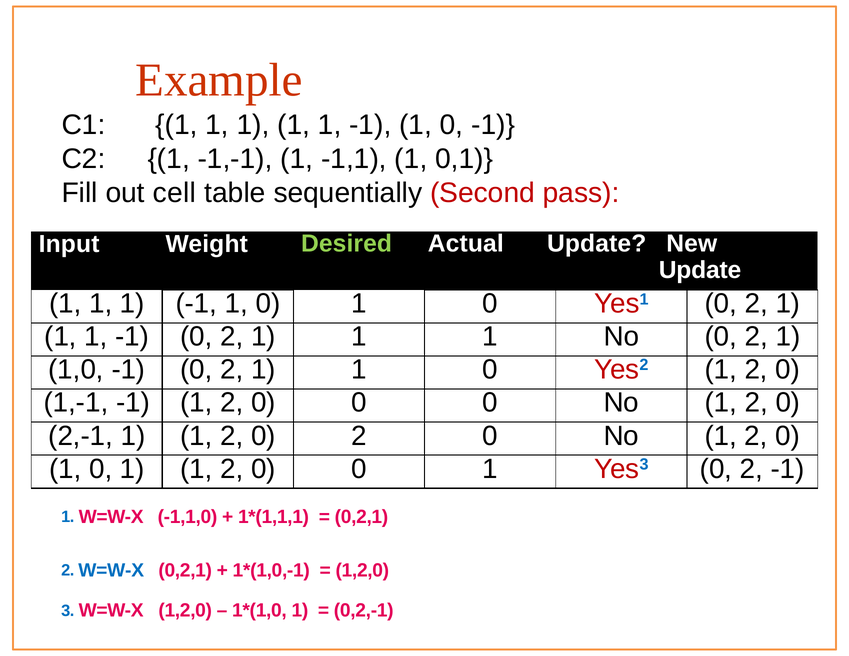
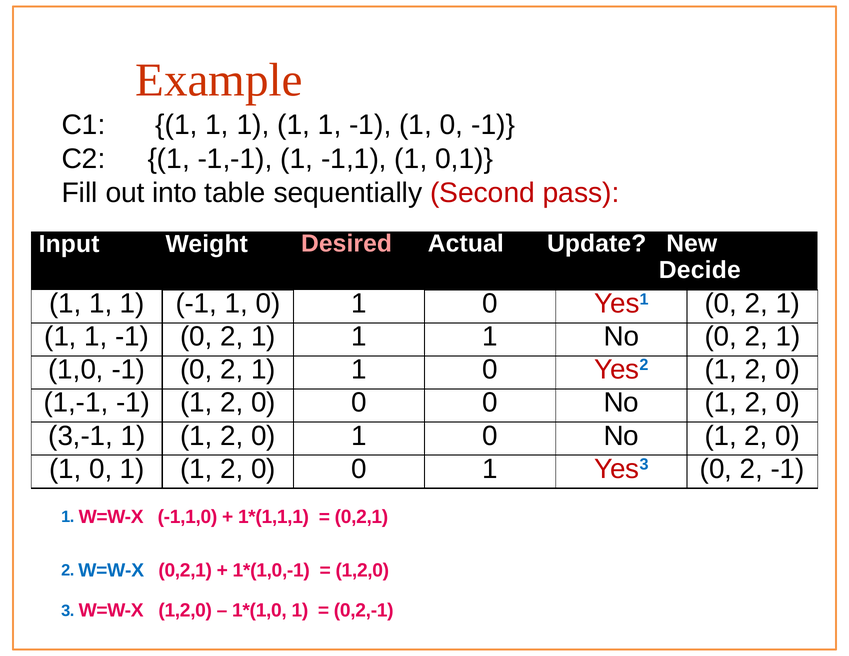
cell: cell -> into
Desired colour: light green -> pink
Update at (700, 270): Update -> Decide
2,-1: 2,-1 -> 3,-1
2 at (359, 436): 2 -> 1
